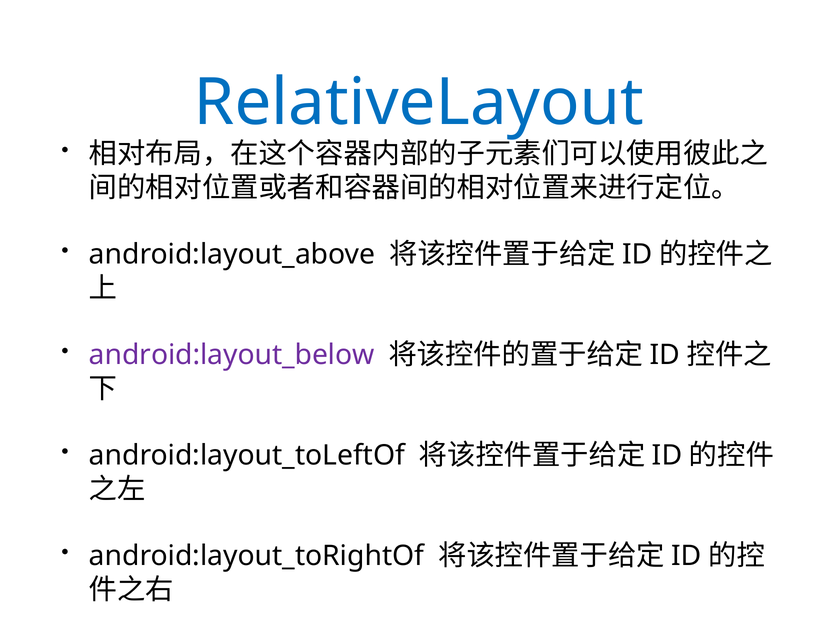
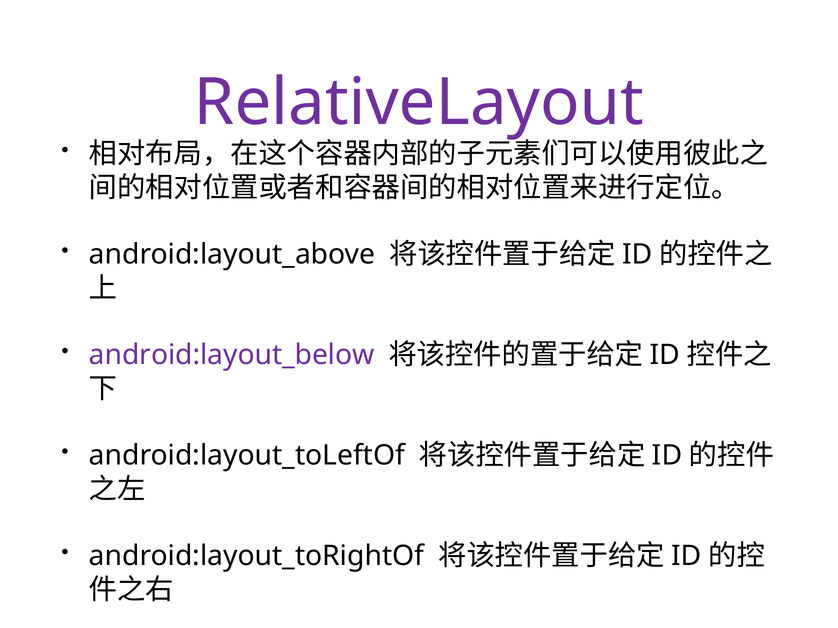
RelativeLayout colour: blue -> purple
